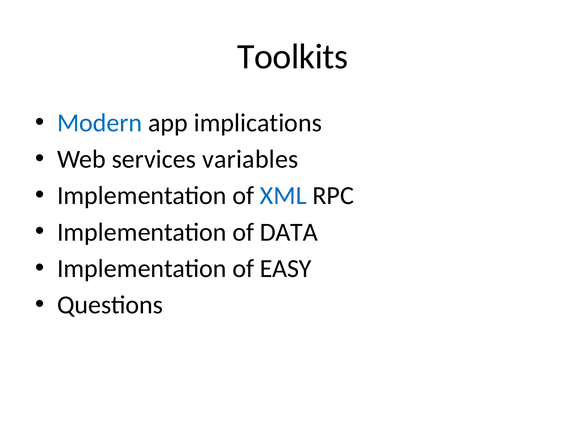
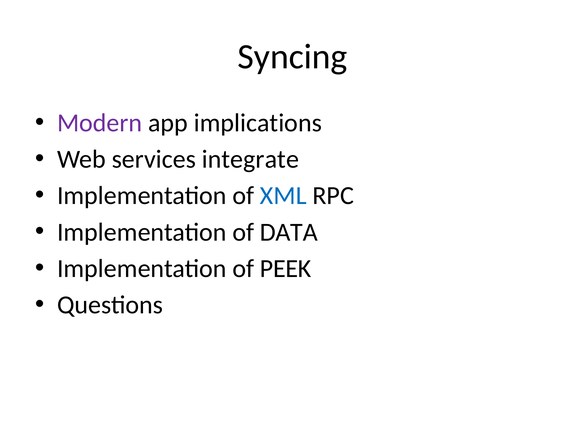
Toolkits: Toolkits -> Syncing
Modern colour: blue -> purple
variables: variables -> integrate
EASY: EASY -> PEEK
